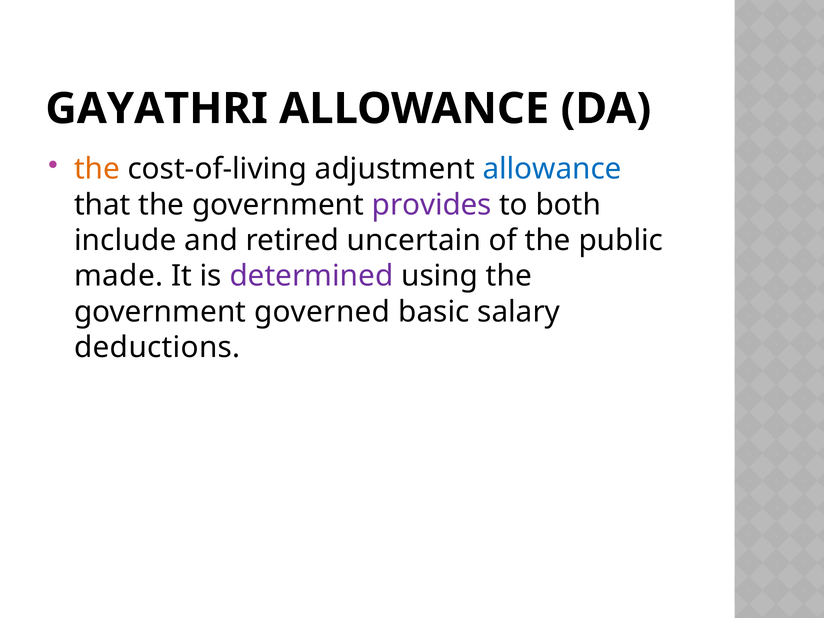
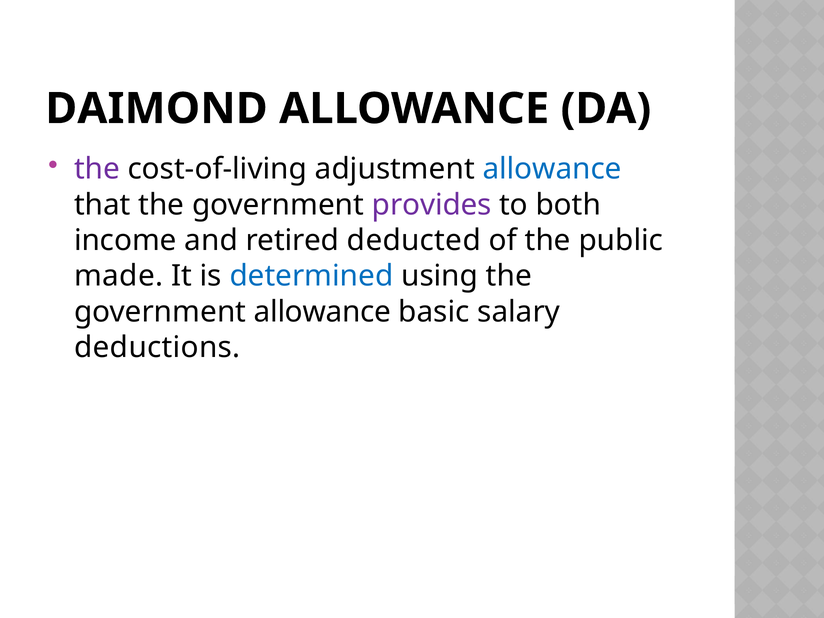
GAYATHRI: GAYATHRI -> DAIMOND
the at (97, 169) colour: orange -> purple
include: include -> income
uncertain: uncertain -> deducted
determined colour: purple -> blue
government governed: governed -> allowance
